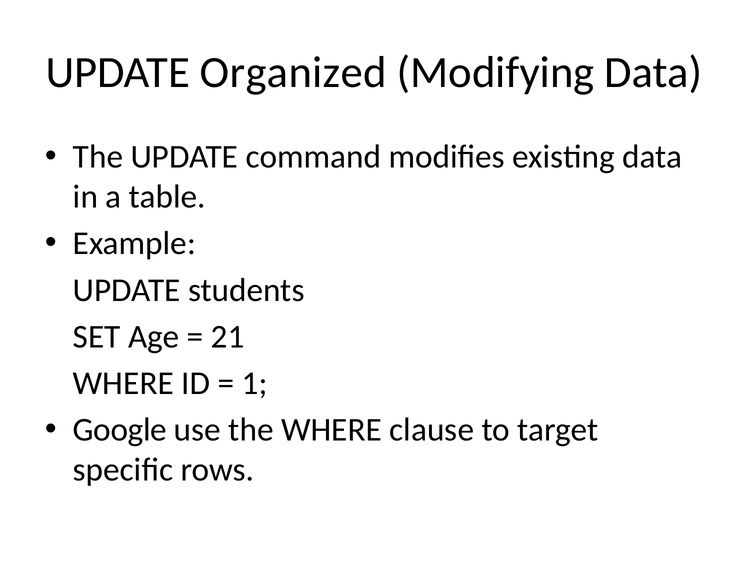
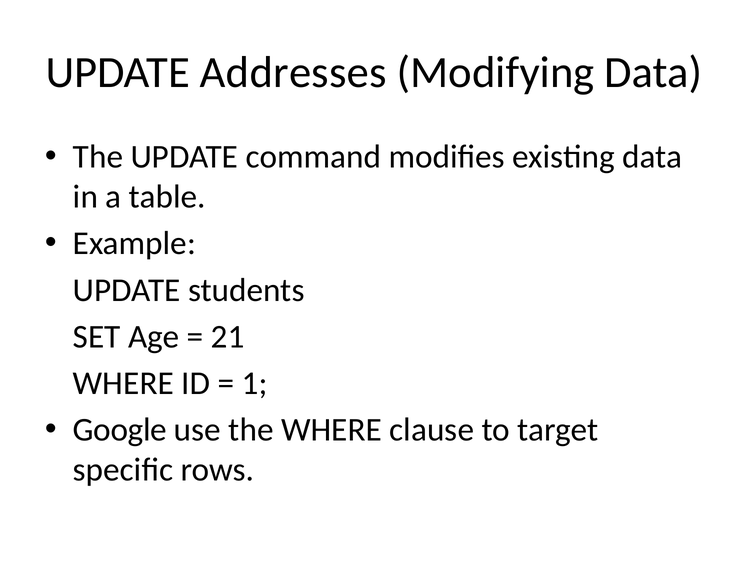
Organized: Organized -> Addresses
